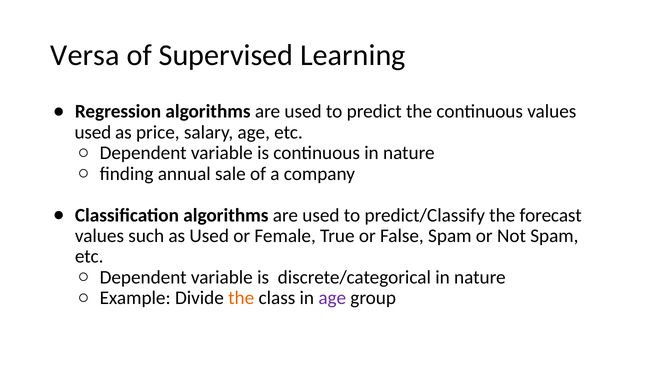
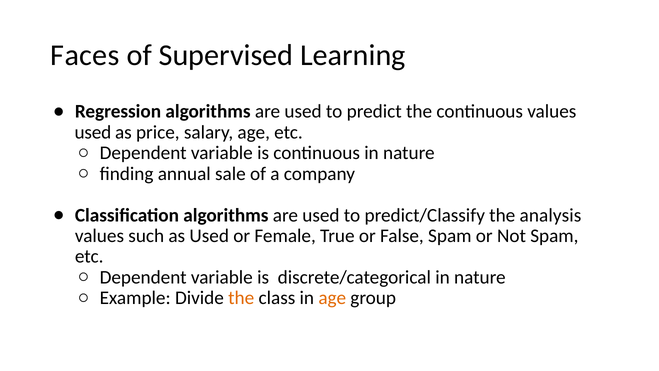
Versa: Versa -> Faces
forecast: forecast -> analysis
age at (332, 298) colour: purple -> orange
